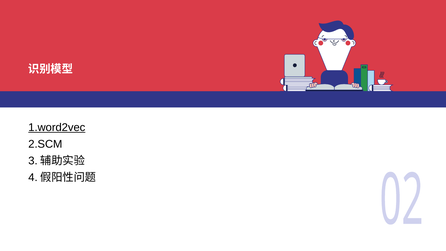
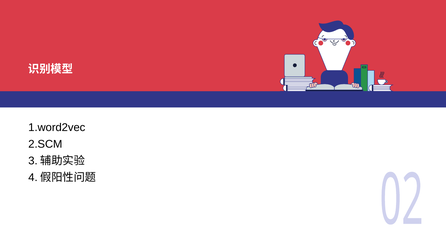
1.word2vec underline: present -> none
